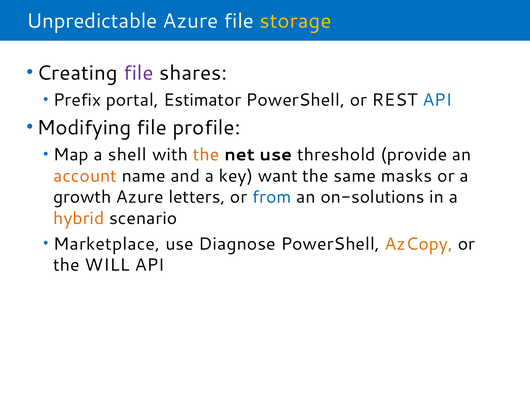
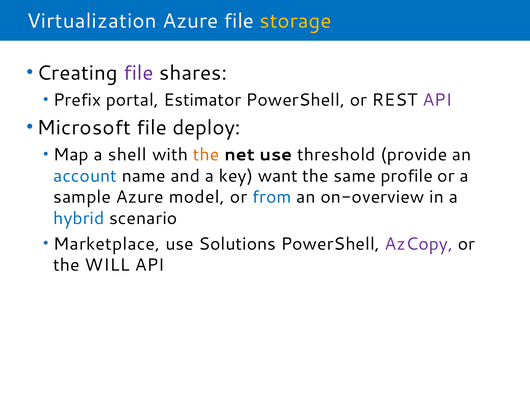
Unpredictable: Unpredictable -> Virtualization
API at (437, 100) colour: blue -> purple
Modifying: Modifying -> Microsoft
profile: profile -> deploy
account colour: orange -> blue
masks: masks -> profile
growth: growth -> sample
letters: letters -> model
on-solutions: on-solutions -> on-overview
hybrid colour: orange -> blue
Diagnose: Diagnose -> Solutions
AzCopy colour: orange -> purple
